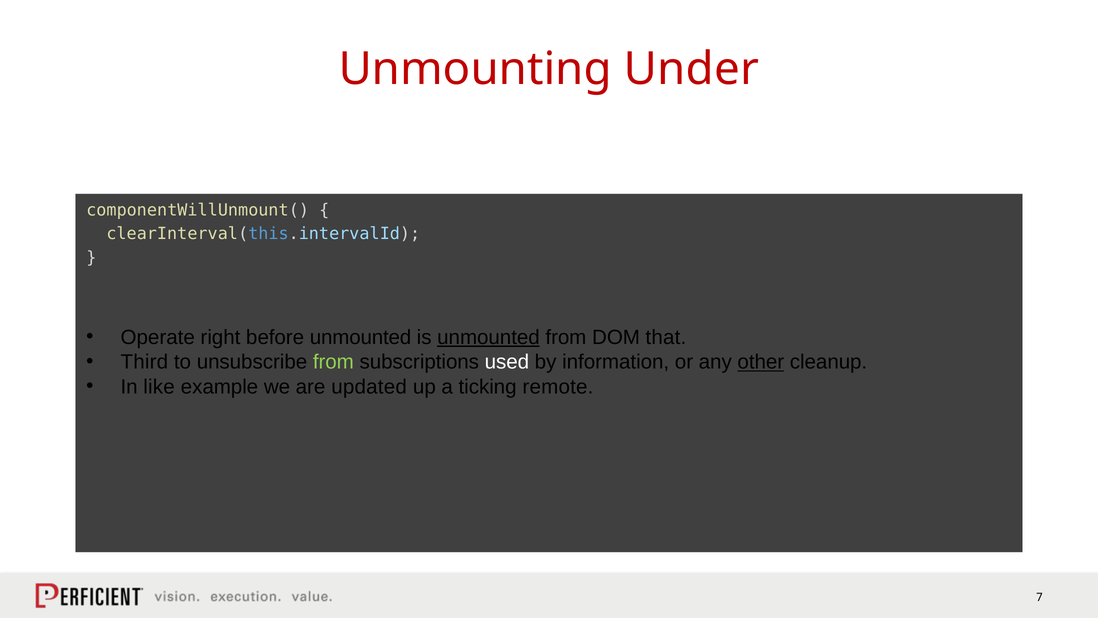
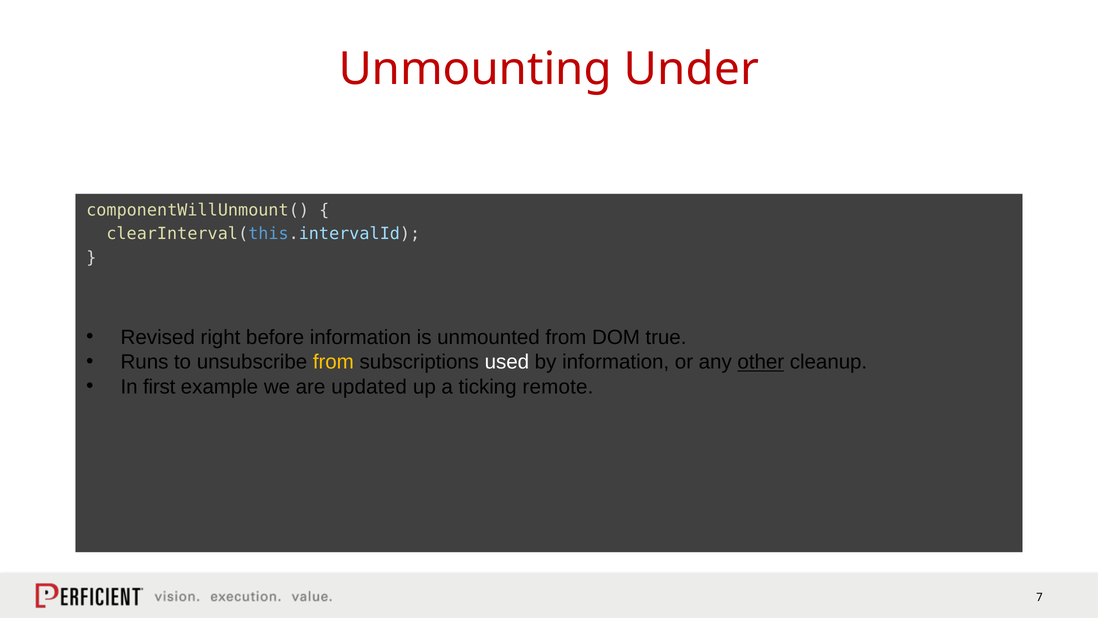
Operate: Operate -> Revised
before unmounted: unmounted -> information
unmounted at (488, 337) underline: present -> none
that: that -> true
Third: Third -> Runs
from at (333, 362) colour: light green -> yellow
like: like -> first
